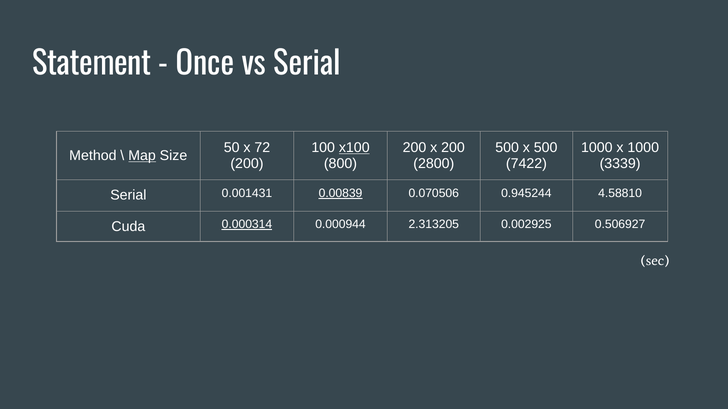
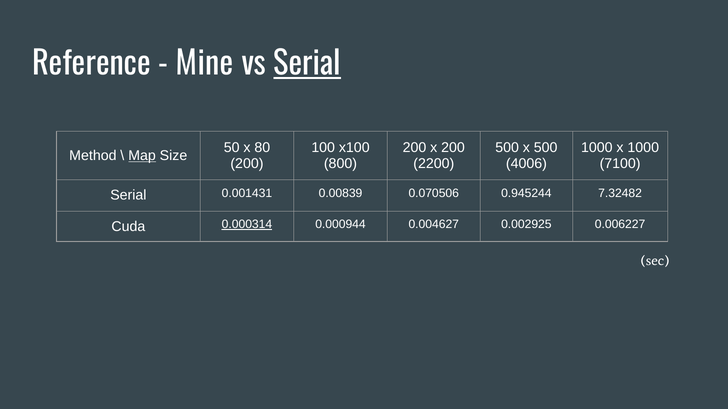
Statement: Statement -> Reference
Once: Once -> Mine
Serial at (307, 64) underline: none -> present
72: 72 -> 80
x100 underline: present -> none
2800: 2800 -> 2200
7422: 7422 -> 4006
3339: 3339 -> 7100
0.00839 underline: present -> none
4.58810: 4.58810 -> 7.32482
2.313205: 2.313205 -> 0.004627
0.506927: 0.506927 -> 0.006227
